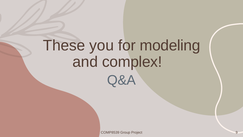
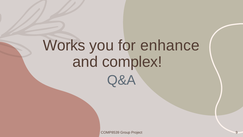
These: These -> Works
modeling: modeling -> enhance
